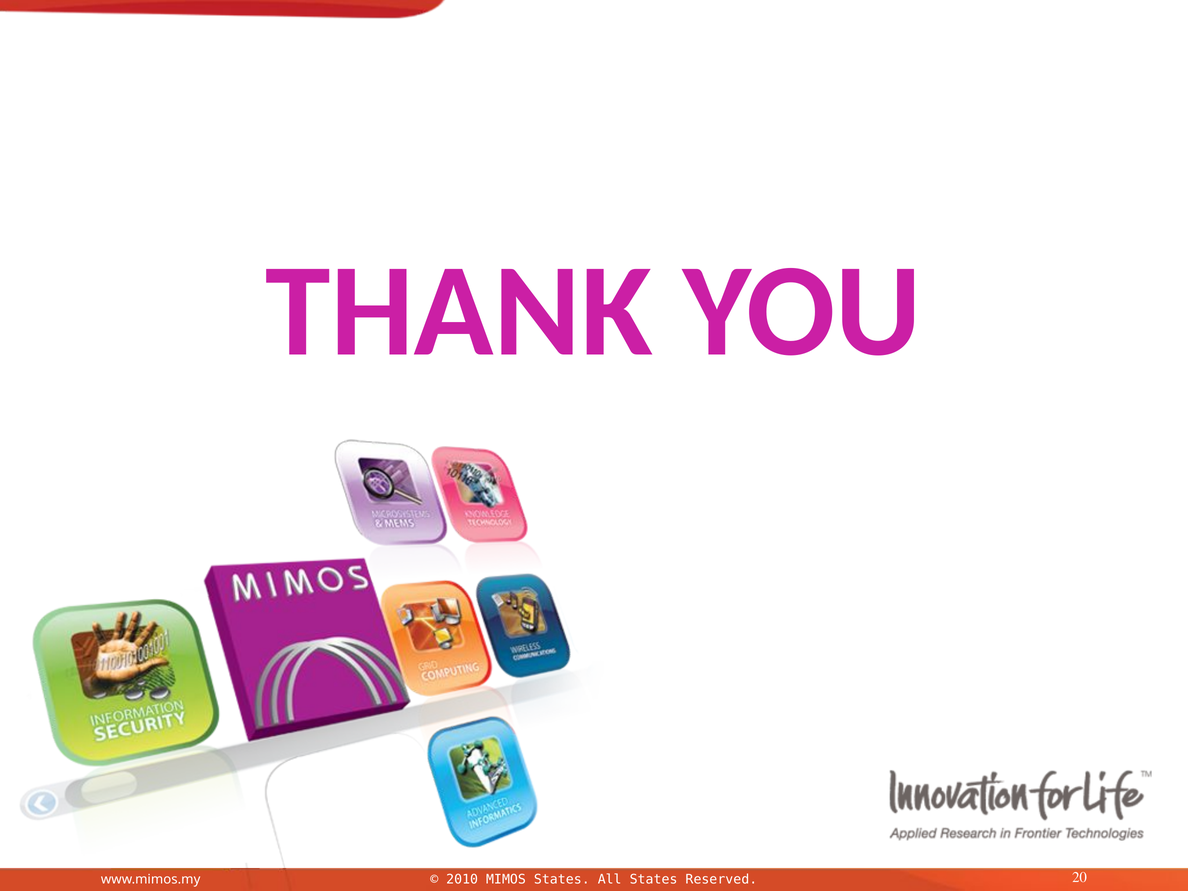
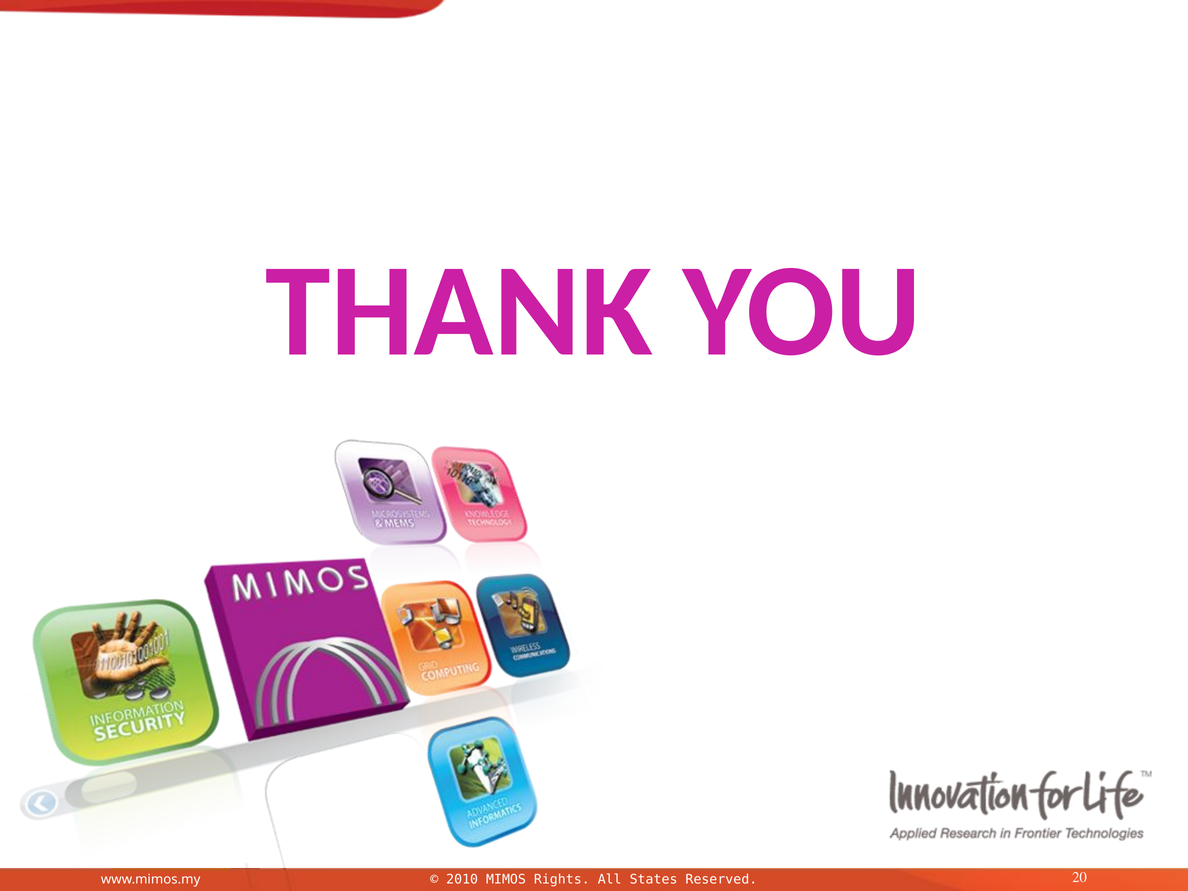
MIMOS States: States -> Rights
